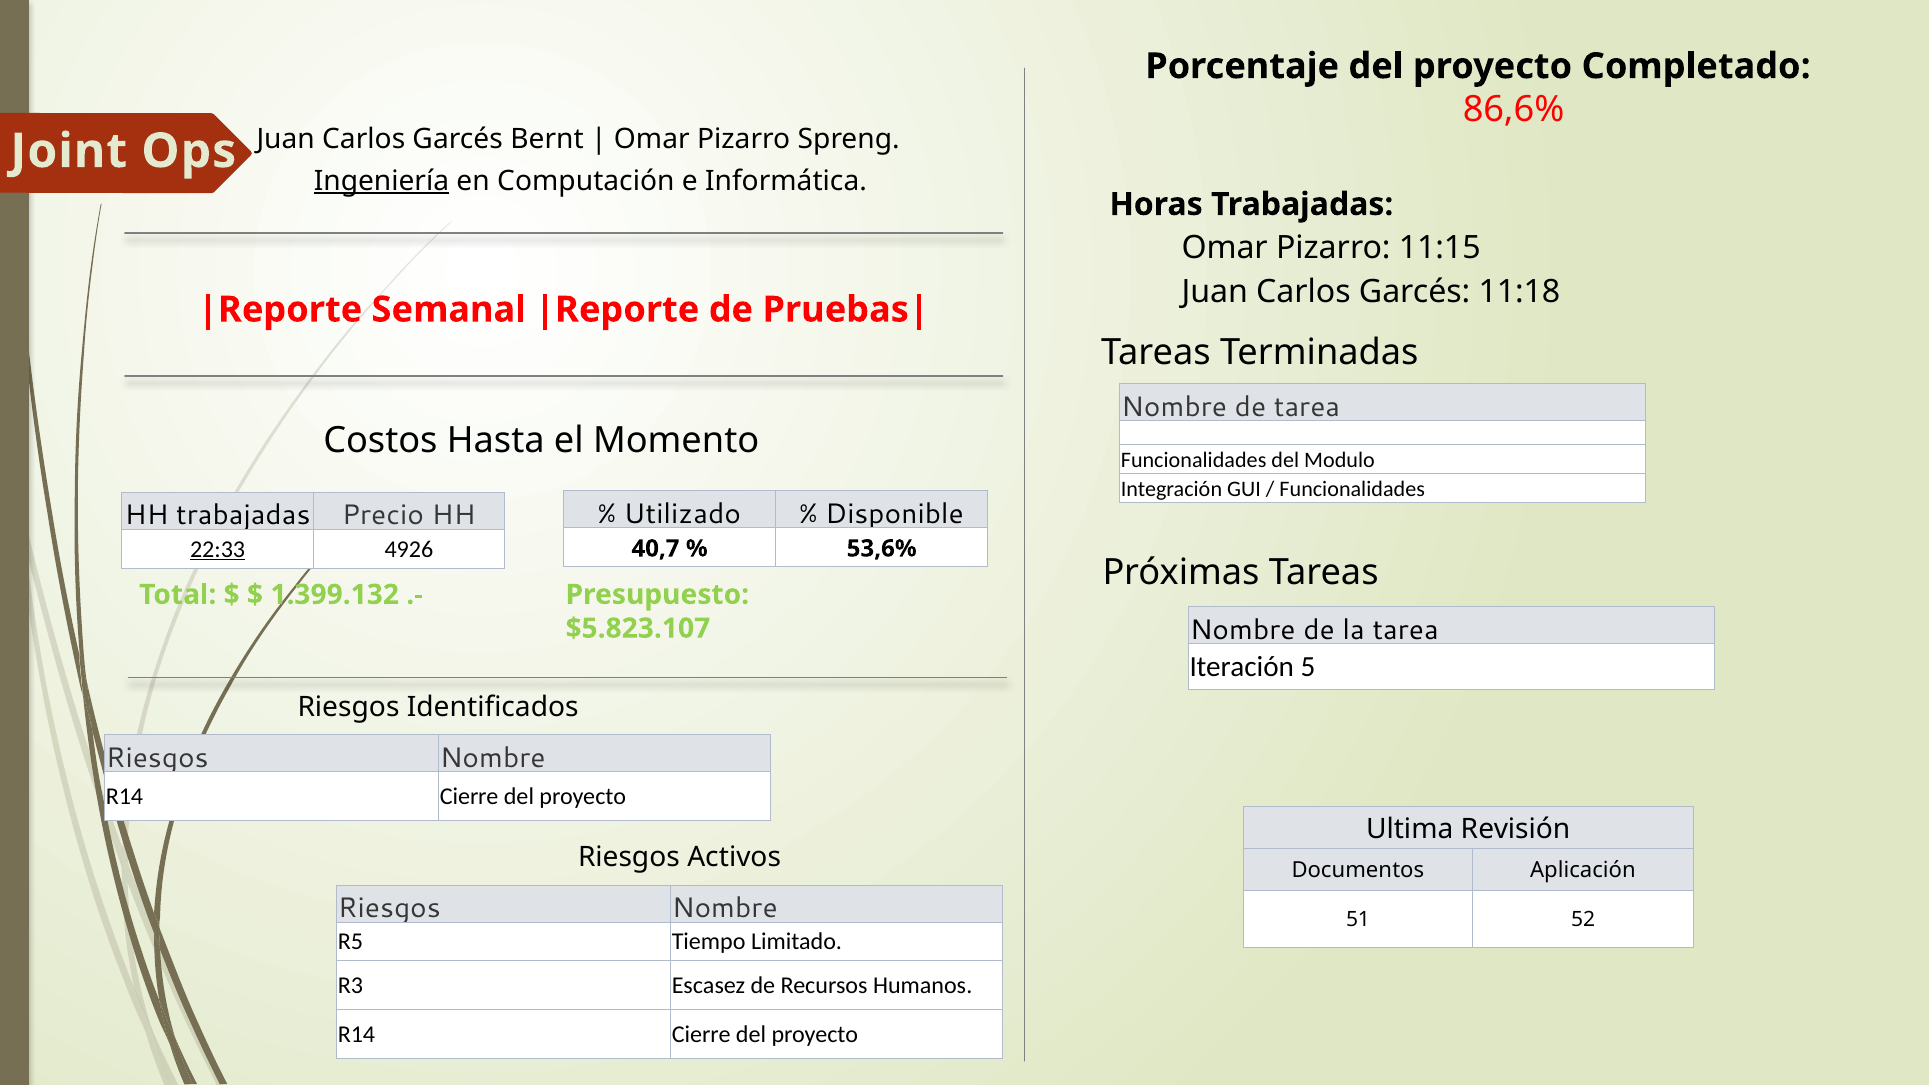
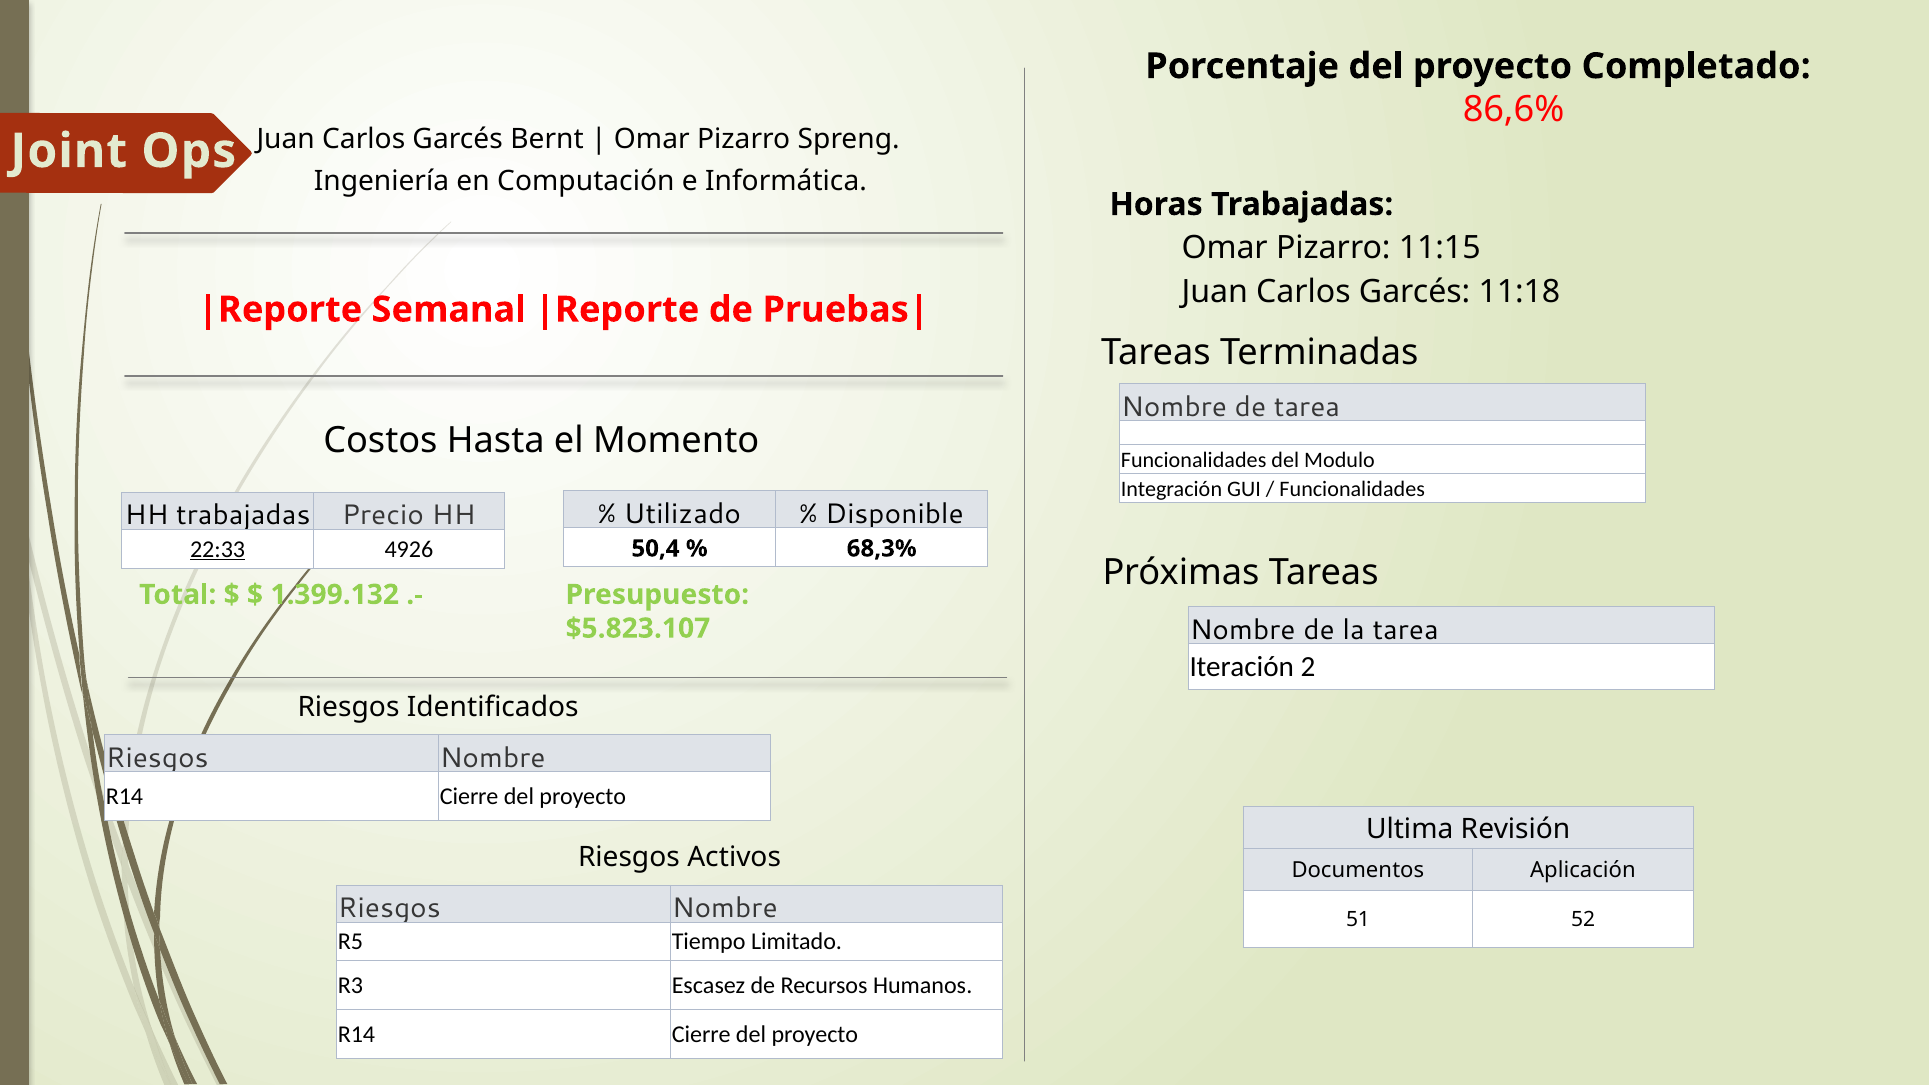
Ingeniería underline: present -> none
40,7: 40,7 -> 50,4
53,6%: 53,6% -> 68,3%
5: 5 -> 2
